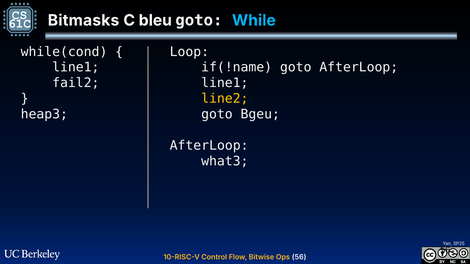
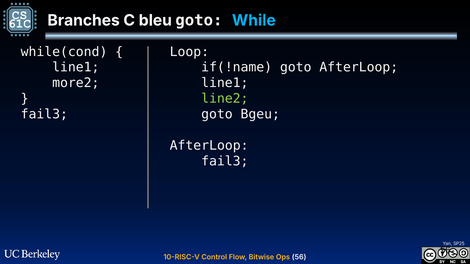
Bitmasks: Bitmasks -> Branches
fail2: fail2 -> more2
line2 colour: yellow -> light green
heap3 at (44, 114): heap3 -> fail3
what3 at (225, 161): what3 -> fail3
